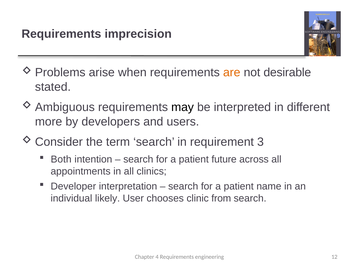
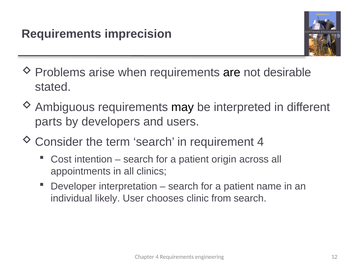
are colour: orange -> black
more: more -> parts
requirement 3: 3 -> 4
Both: Both -> Cost
future: future -> origin
